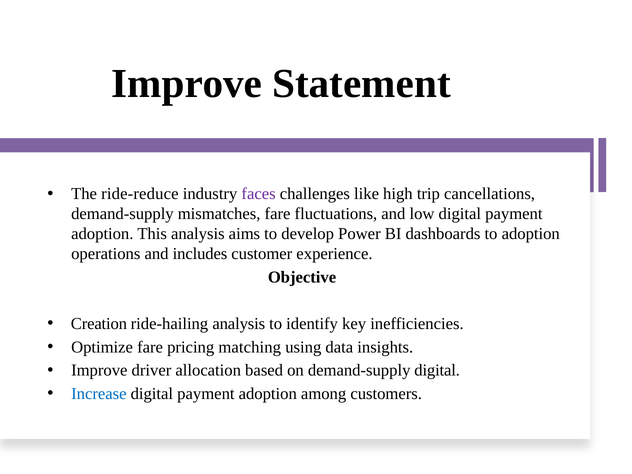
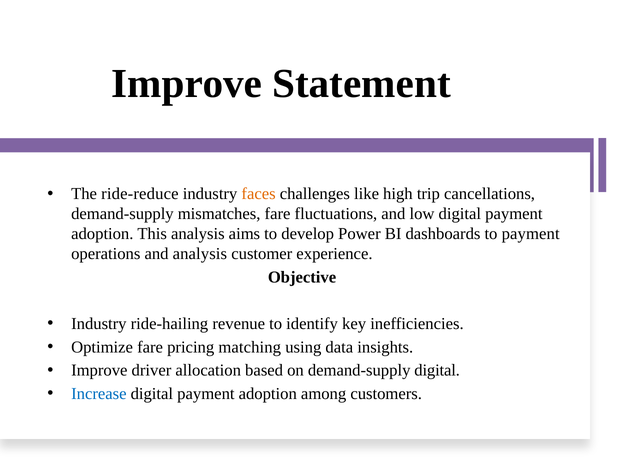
faces colour: purple -> orange
to adoption: adoption -> payment
and includes: includes -> analysis
Creation at (99, 324): Creation -> Industry
ride-hailing analysis: analysis -> revenue
